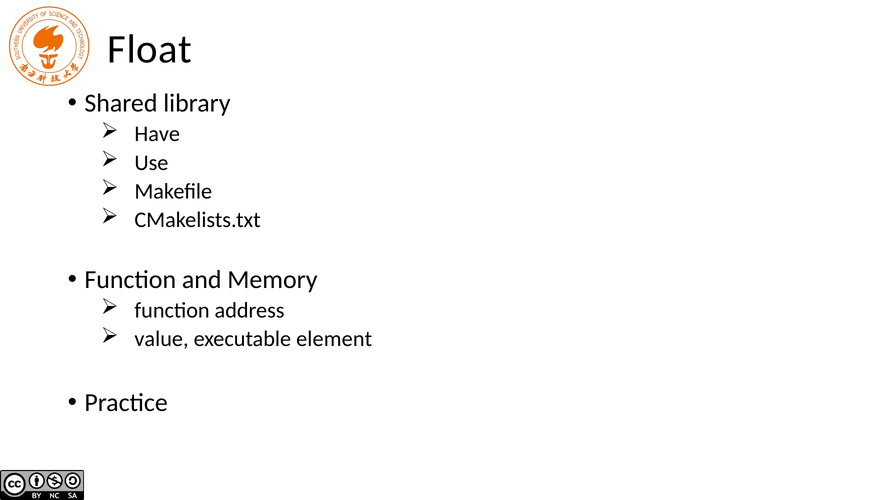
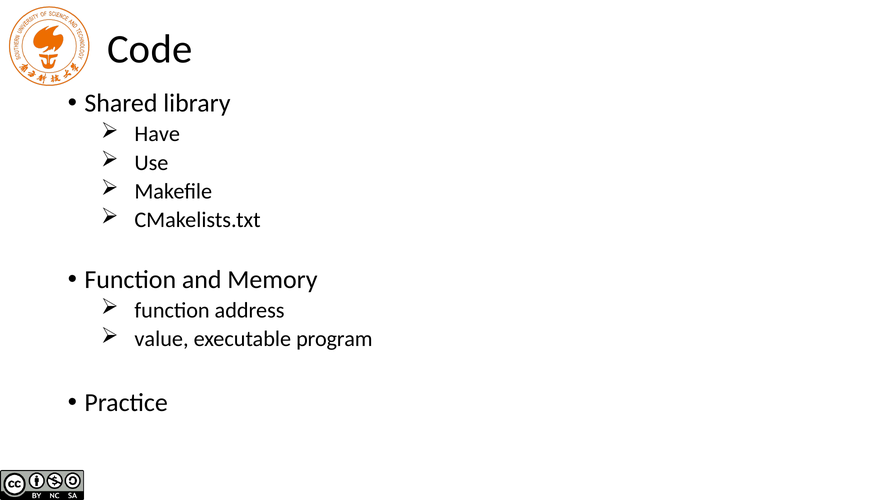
Float: Float -> Code
element: element -> program
